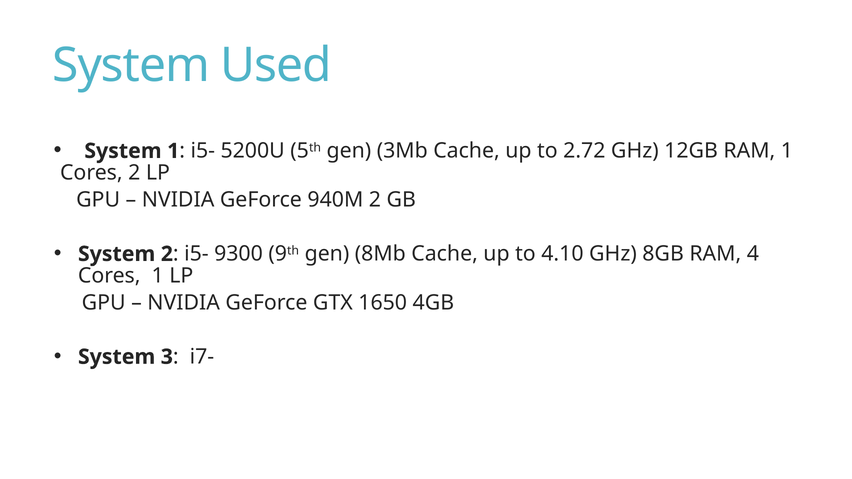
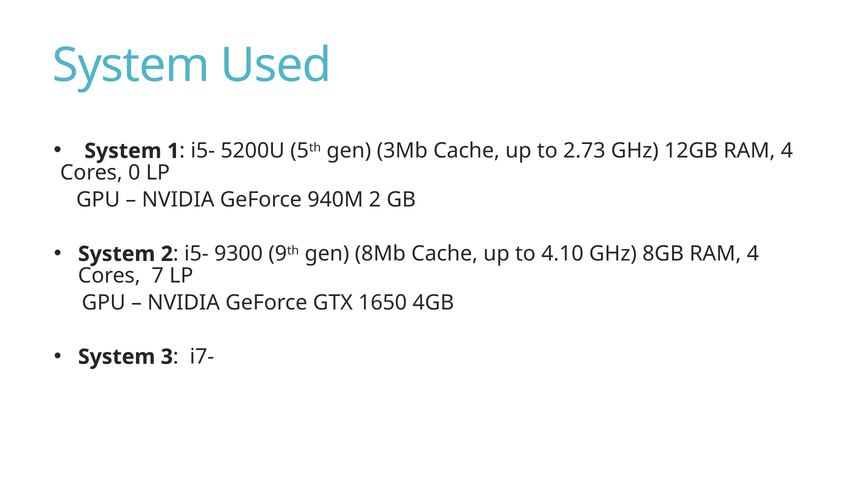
2.72: 2.72 -> 2.73
12GB RAM 1: 1 -> 4
Cores 2: 2 -> 0
Cores 1: 1 -> 7
